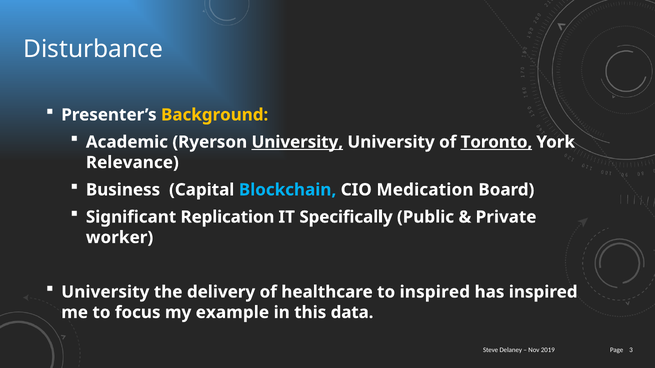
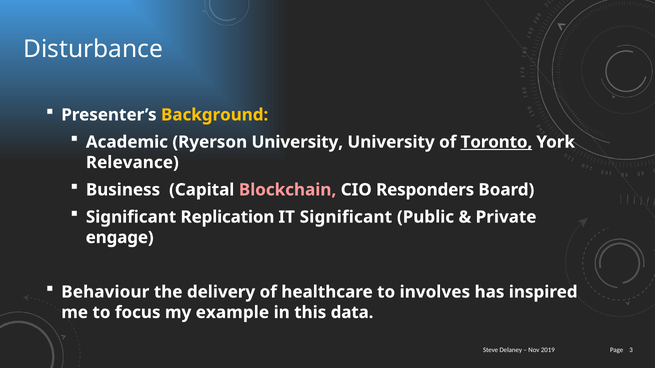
University at (297, 142) underline: present -> none
Blockchain colour: light blue -> pink
Medication: Medication -> Responders
IT Specifically: Specifically -> Significant
worker: worker -> engage
University at (105, 292): University -> Behaviour
to inspired: inspired -> involves
